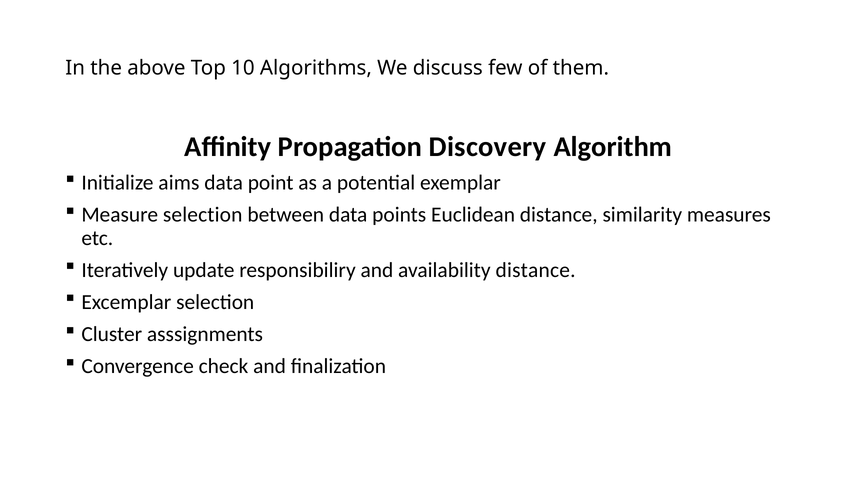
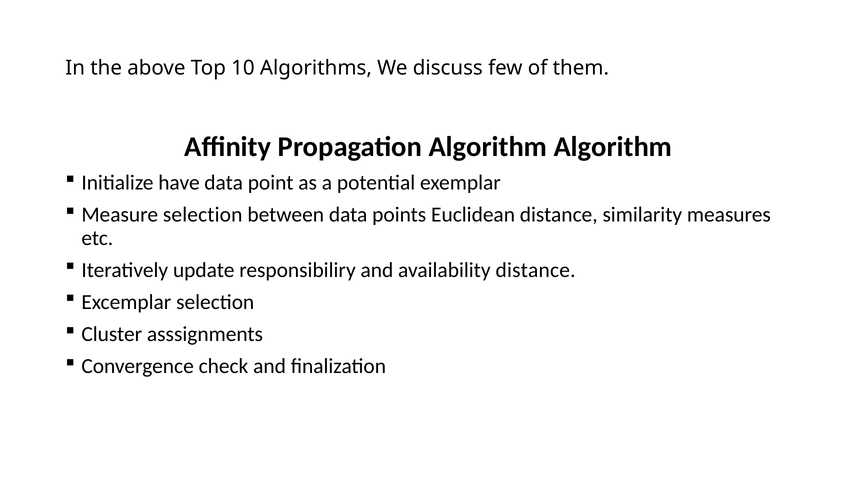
Propagation Discovery: Discovery -> Algorithm
aims: aims -> have
